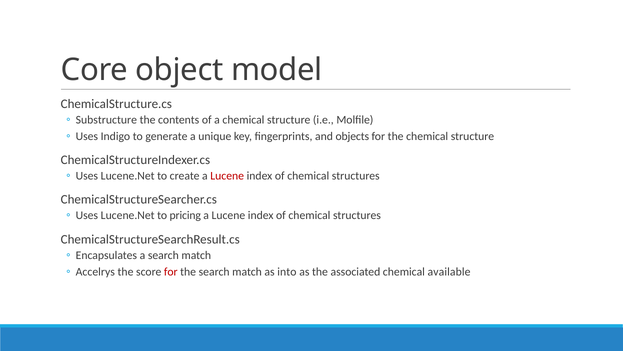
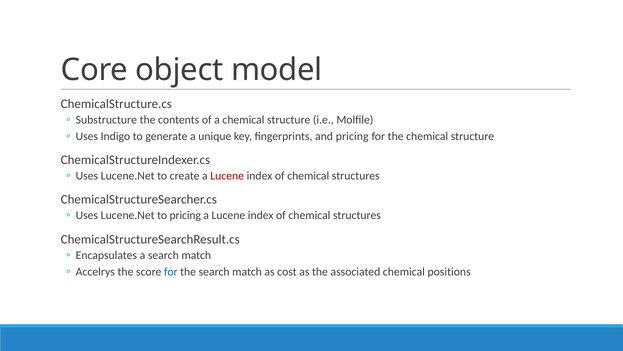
and objects: objects -> pricing
for at (171, 271) colour: red -> blue
into: into -> cost
available: available -> positions
